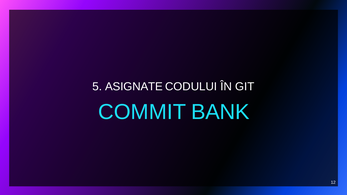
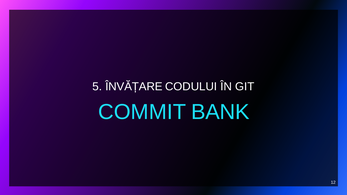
ASIGNATE: ASIGNATE -> ÎNVĂȚARE
